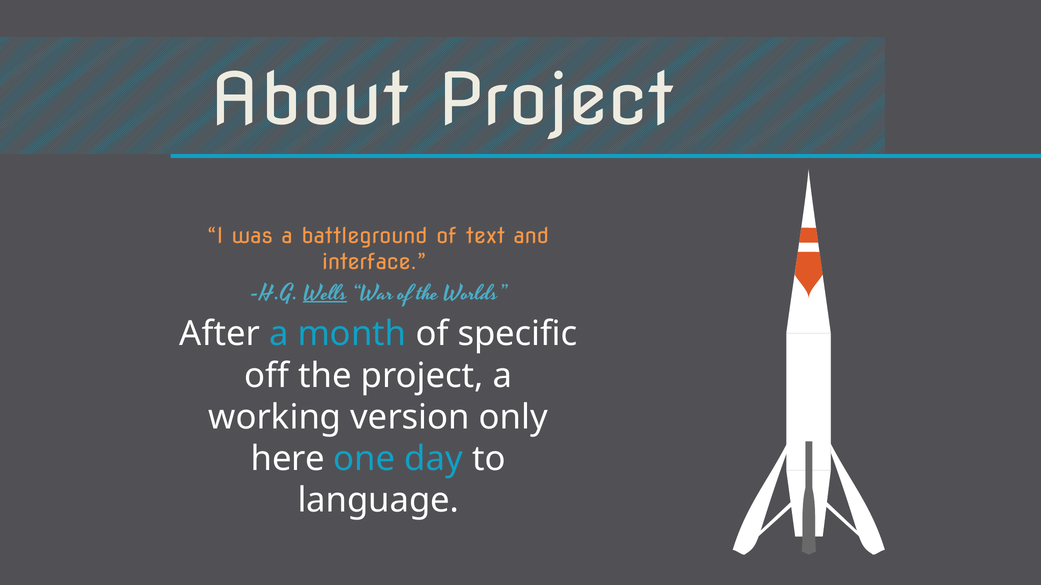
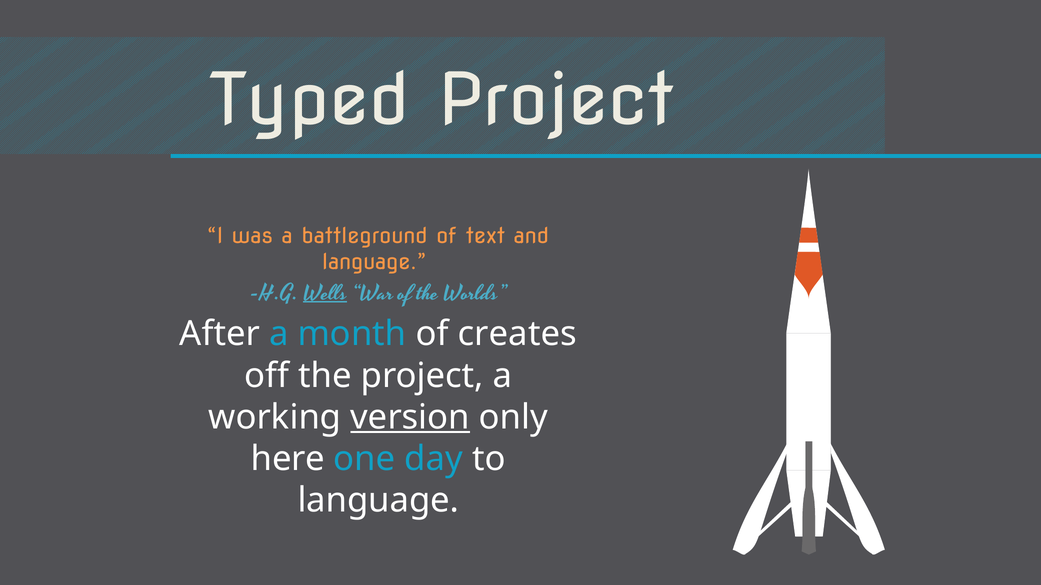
About: About -> Typed
interface at (374, 262): interface -> language
specific: specific -> creates
version underline: none -> present
